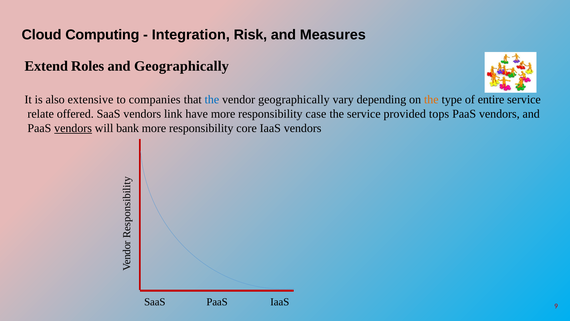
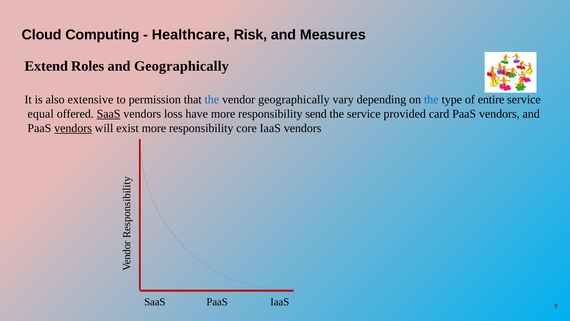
Integration: Integration -> Healthcare
companies: companies -> permission
the at (431, 100) colour: orange -> blue
relate: relate -> equal
SaaS at (109, 114) underline: none -> present
link: link -> loss
case: case -> send
tops: tops -> card
bank: bank -> exist
